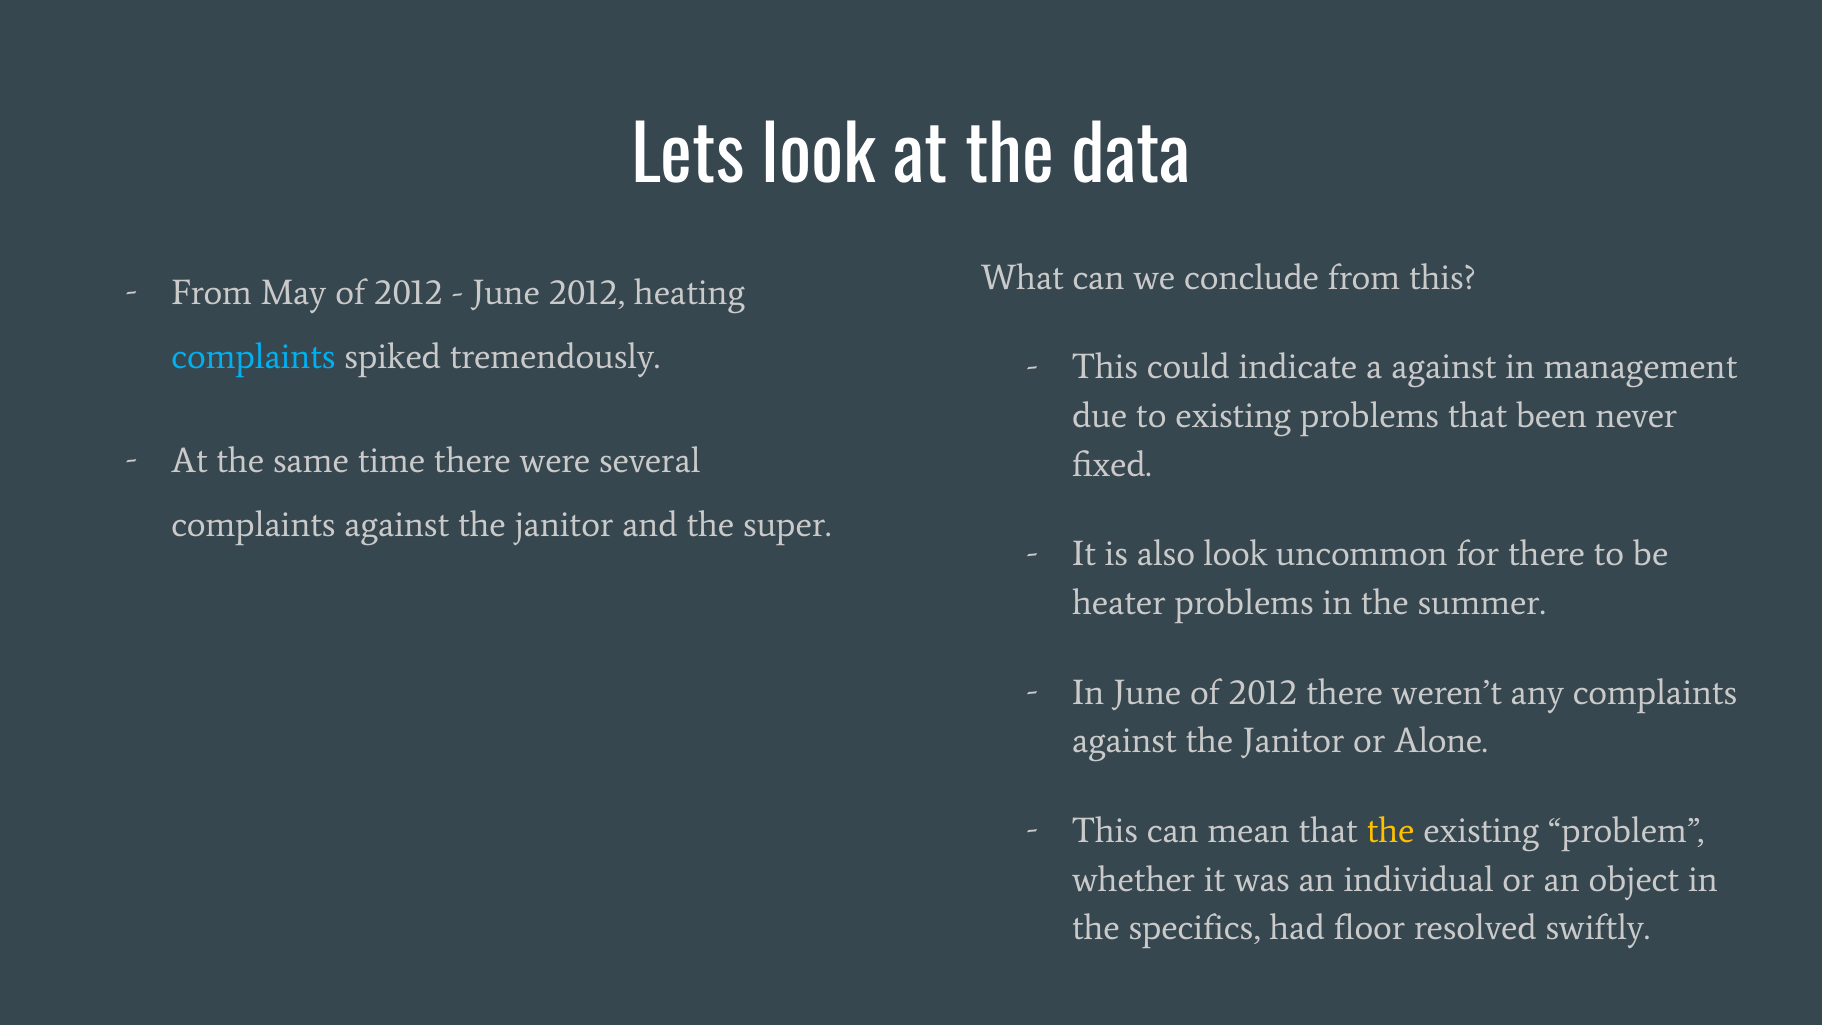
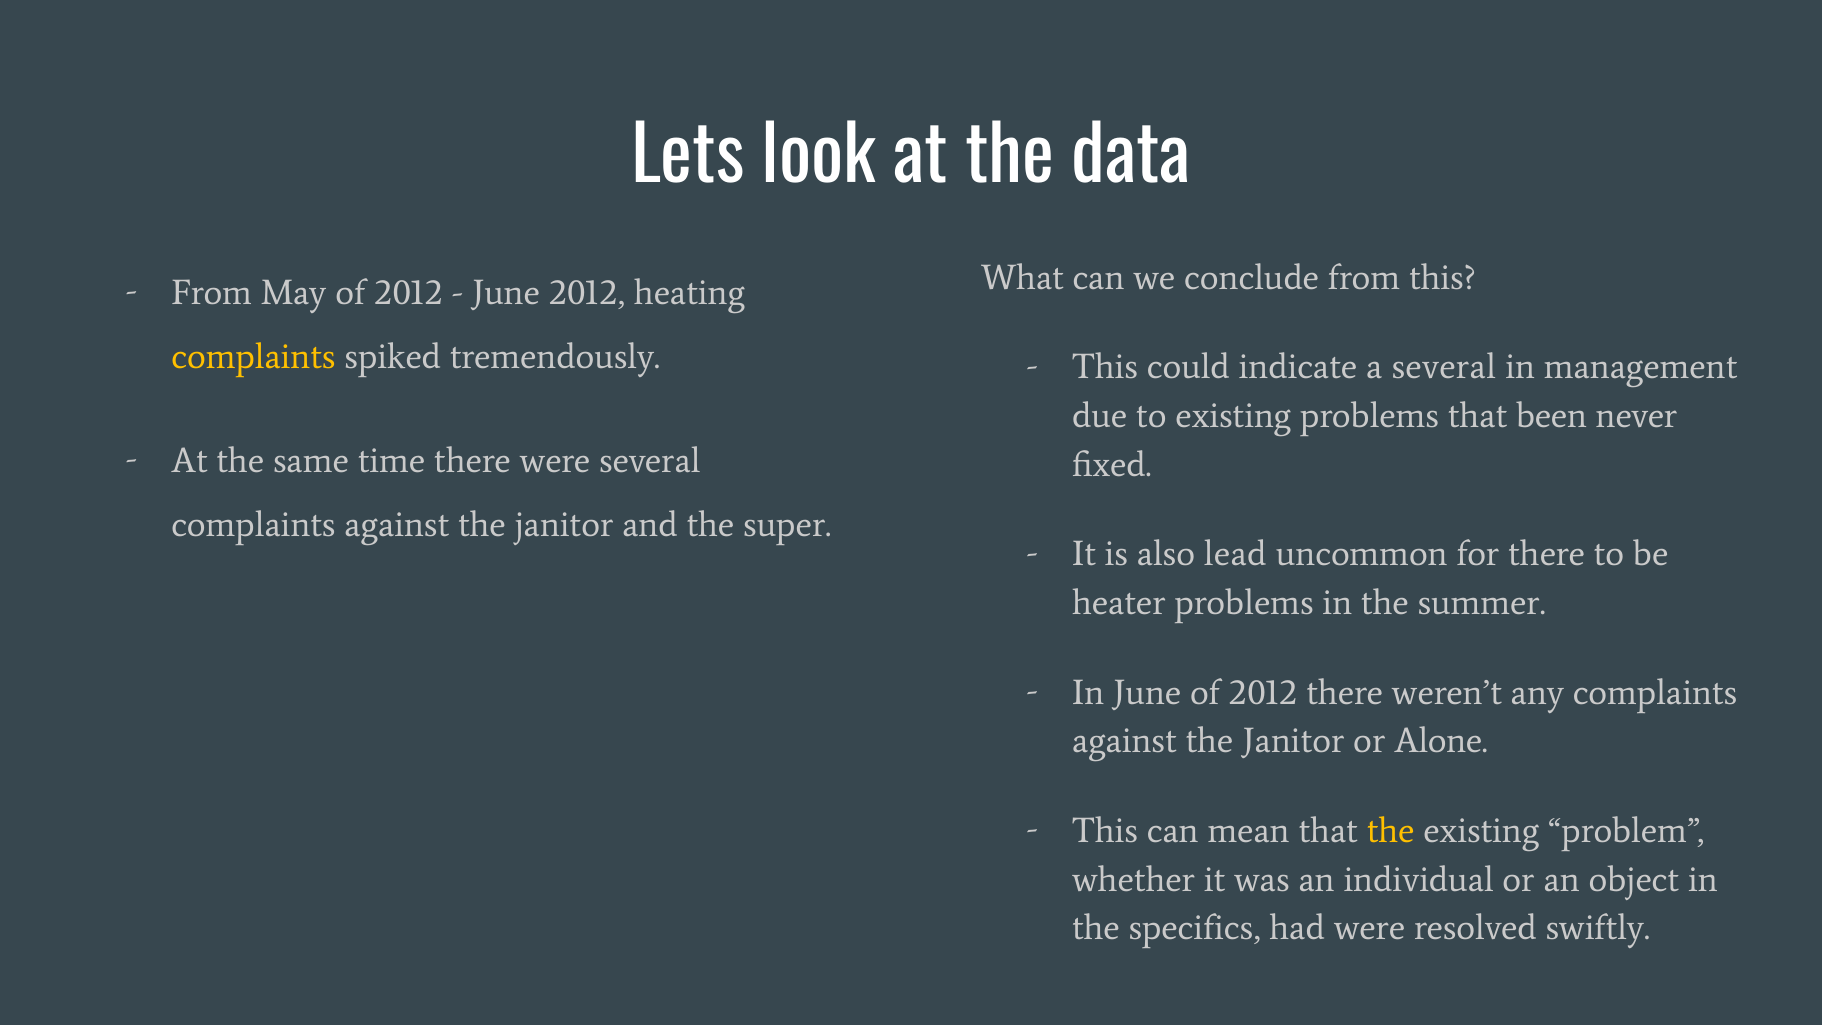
complaints at (253, 357) colour: light blue -> yellow
a against: against -> several
also look: look -> lead
had floor: floor -> were
